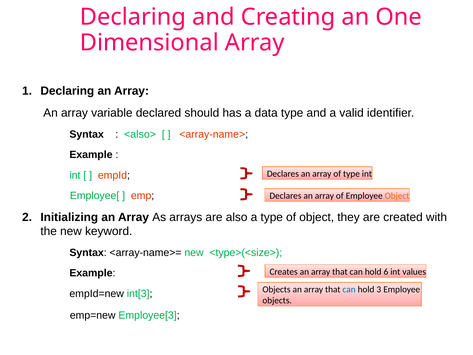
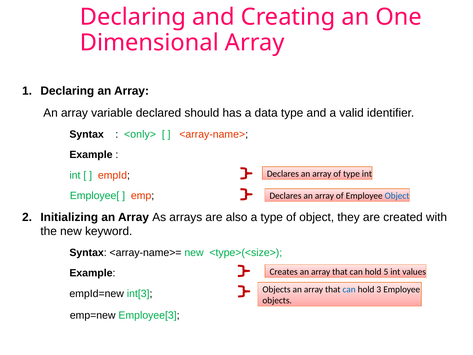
<also>: <also> -> <only>
Object at (397, 196) colour: orange -> blue
6: 6 -> 5
